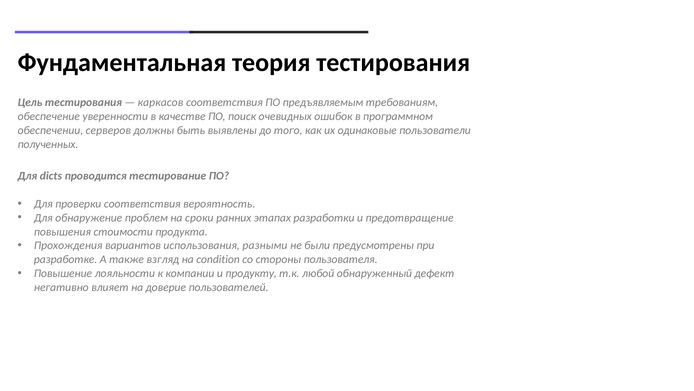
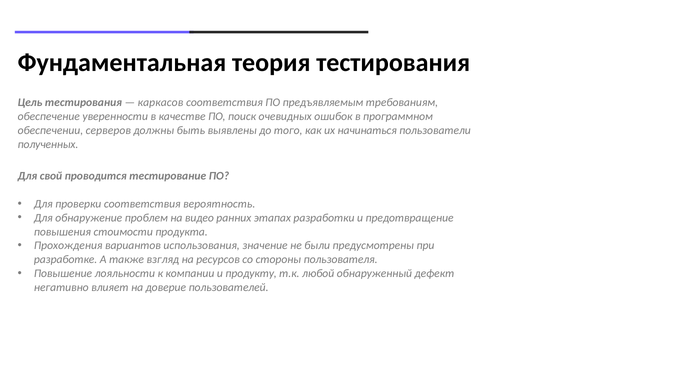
одинаковые: одинаковые -> начинаться
dicts: dicts -> свой
сроки: сроки -> видео
разными: разными -> значение
condition: condition -> ресурсов
